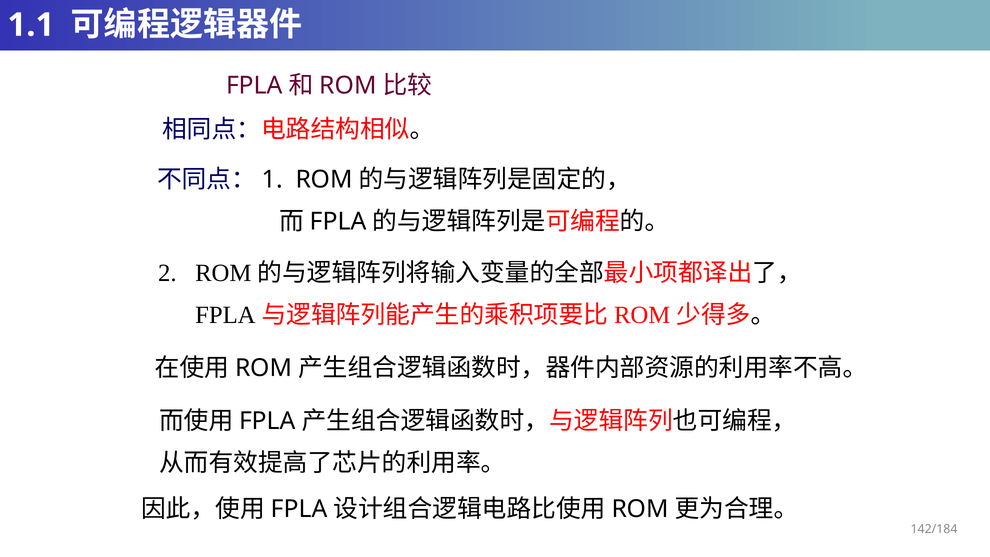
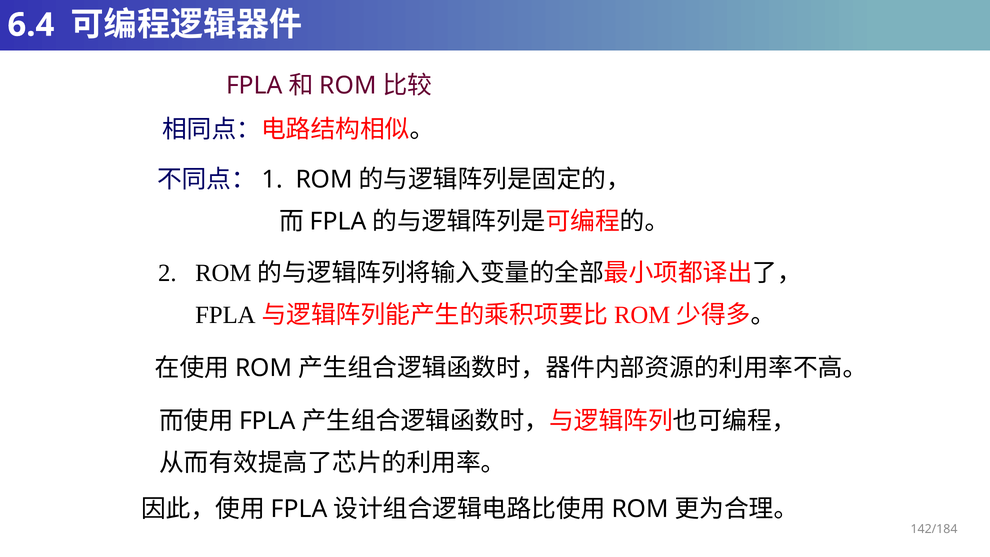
1.1: 1.1 -> 6.4
